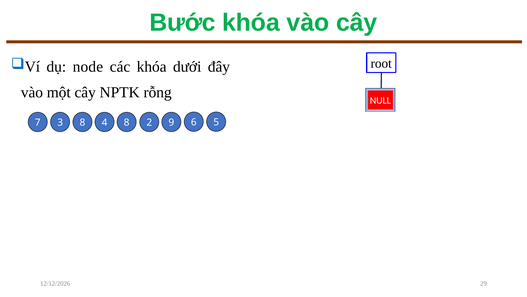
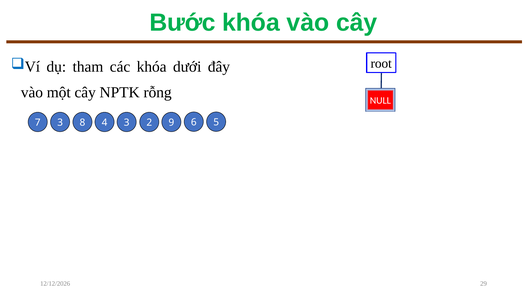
node: node -> tham
3 8: 8 -> 3
